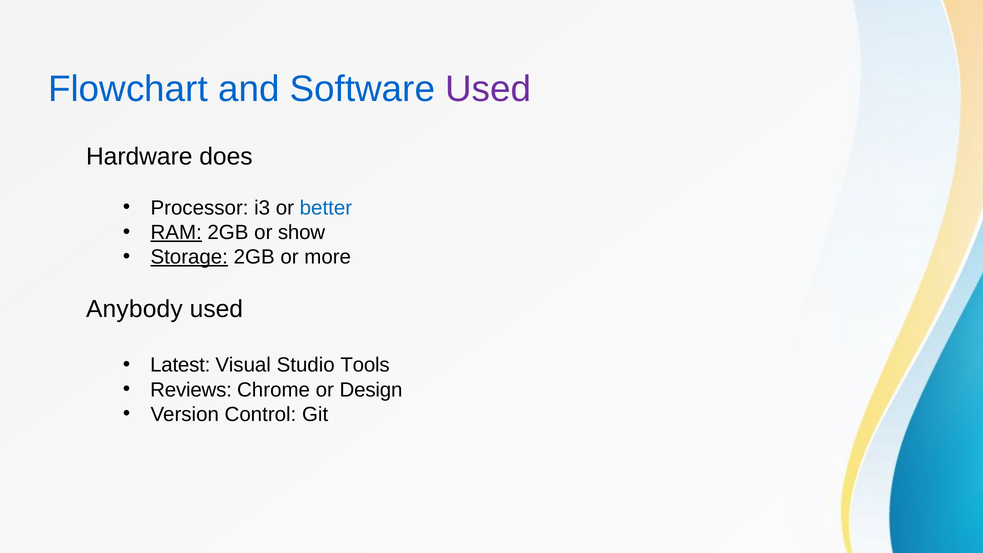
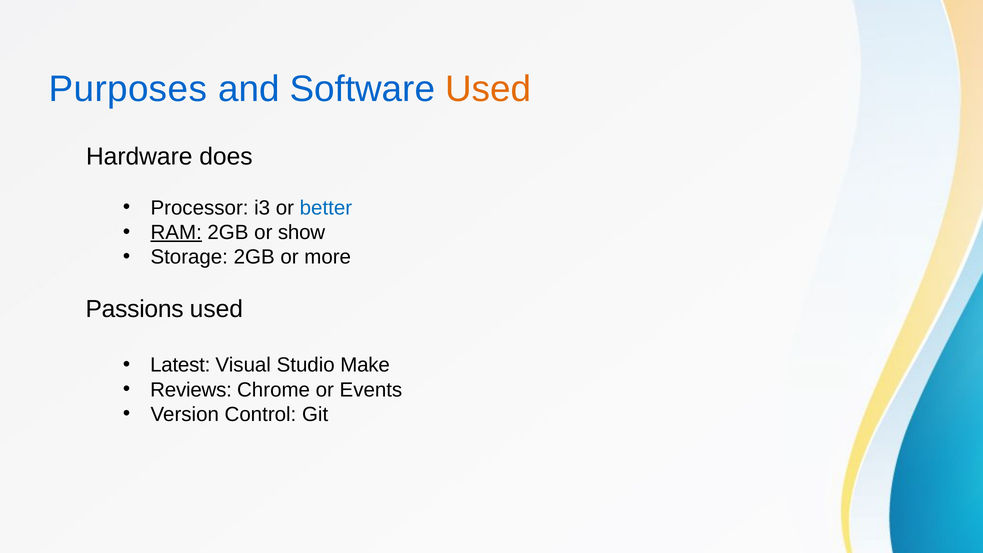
Flowchart: Flowchart -> Purposes
Used at (488, 89) colour: purple -> orange
Storage underline: present -> none
Anybody: Anybody -> Passions
Tools: Tools -> Make
Design: Design -> Events
